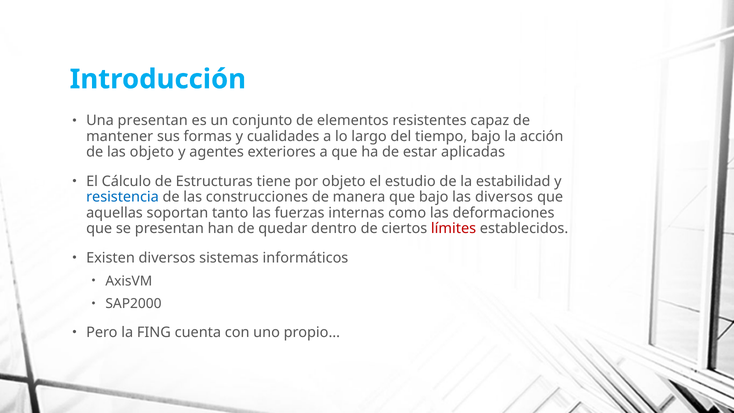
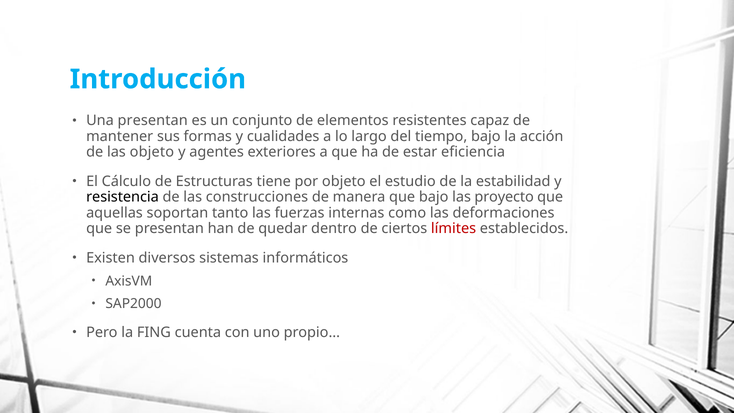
aplicadas: aplicadas -> eficiencia
resistencia colour: blue -> black
las diversos: diversos -> proyecto
